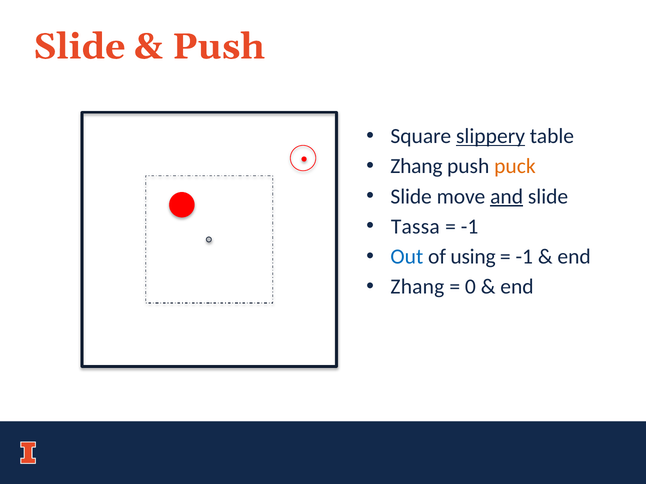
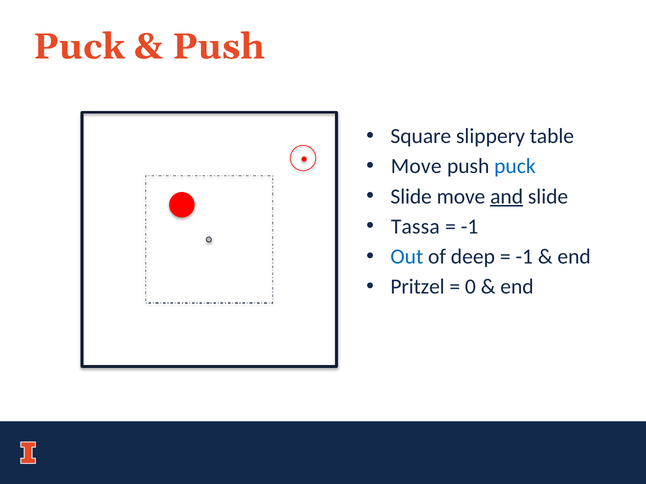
Slide at (79, 47): Slide -> Puck
slippery underline: present -> none
Zhang at (416, 167): Zhang -> Move
puck at (515, 167) colour: orange -> blue
using: using -> deep
Zhang at (417, 287): Zhang -> Pritzel
